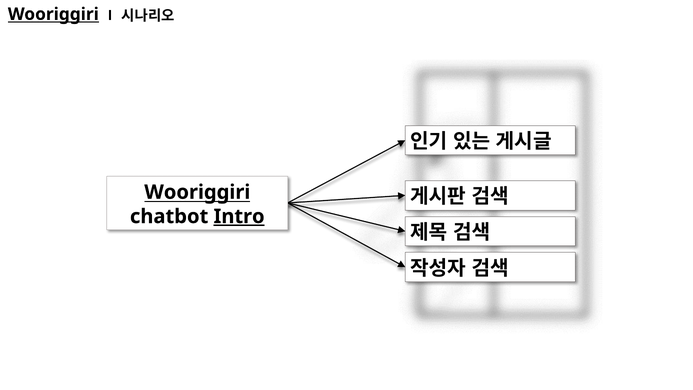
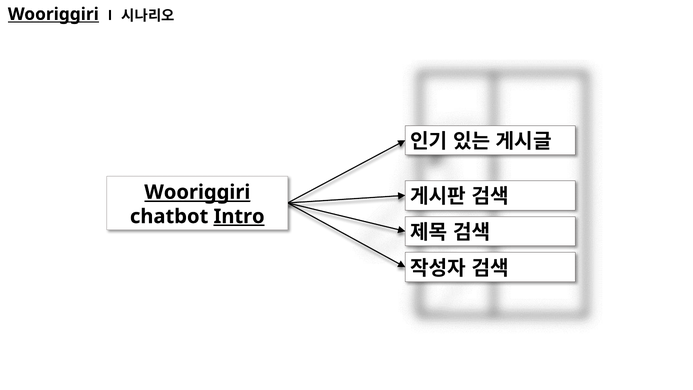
Wooriggiri at (197, 192) underline: none -> present
